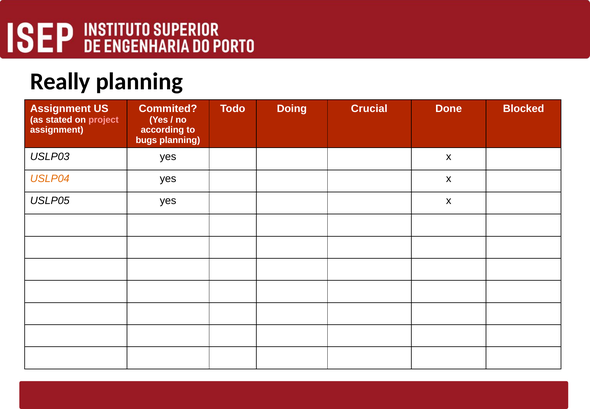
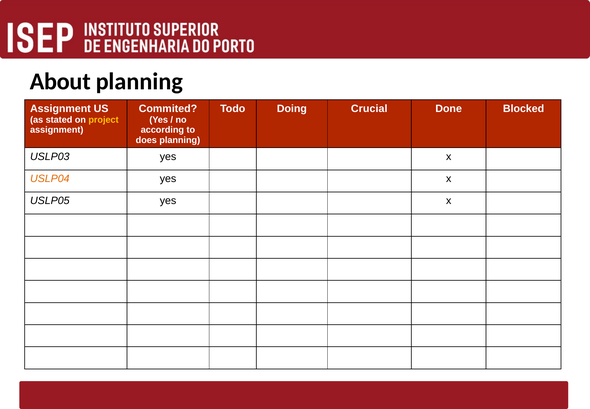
Really: Really -> About
project colour: pink -> yellow
bugs: bugs -> does
